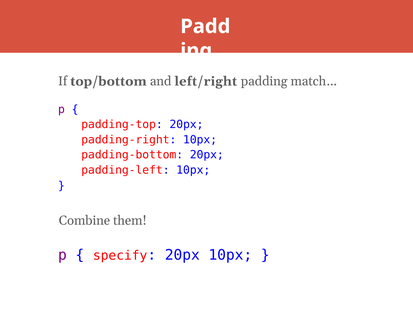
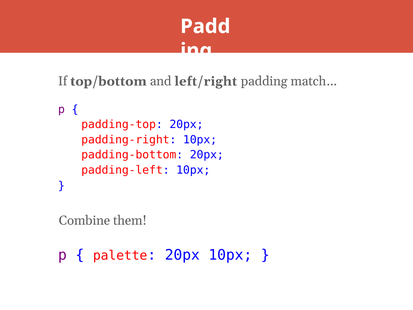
specify: specify -> palette
